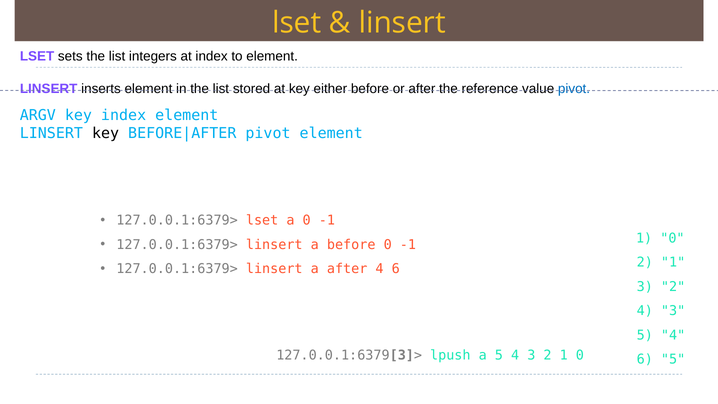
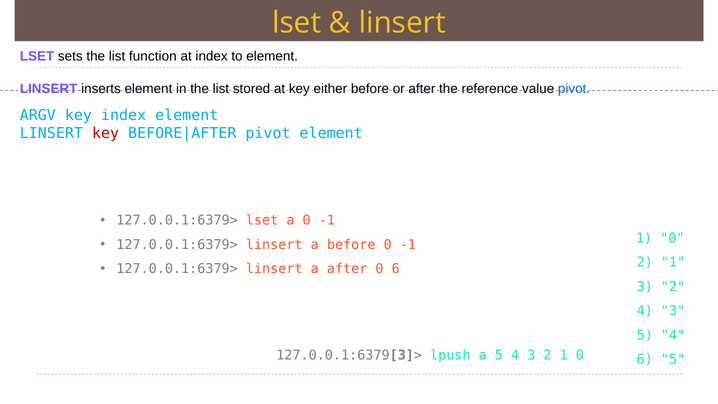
integers: integers -> function
key at (106, 133) colour: black -> red
after 4: 4 -> 0
